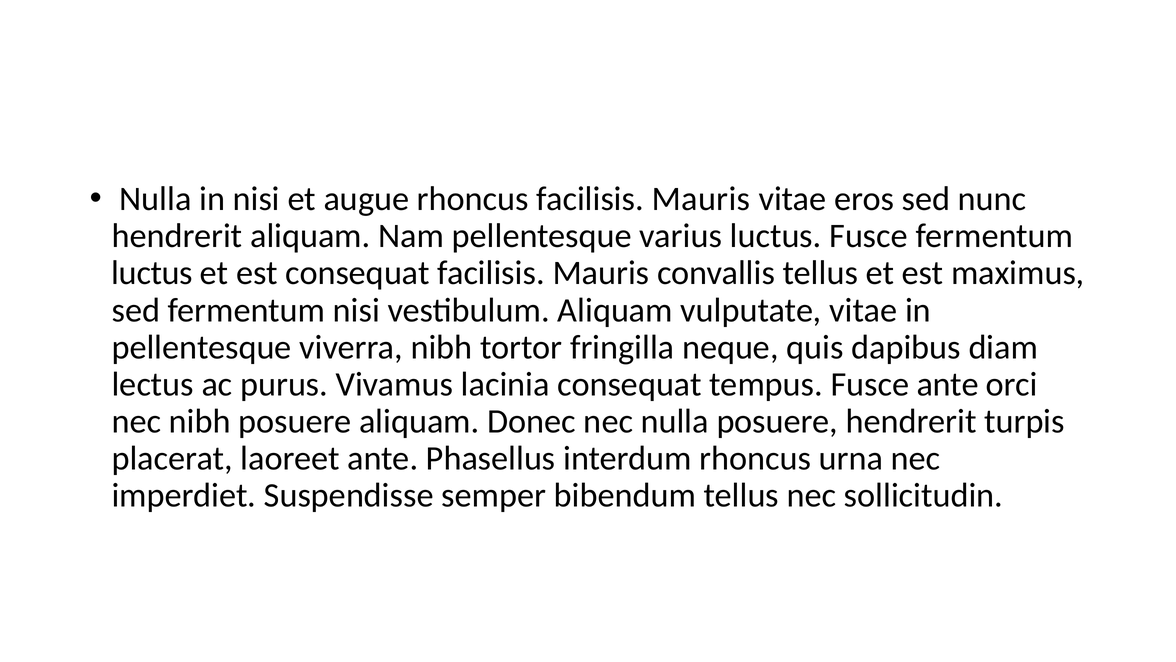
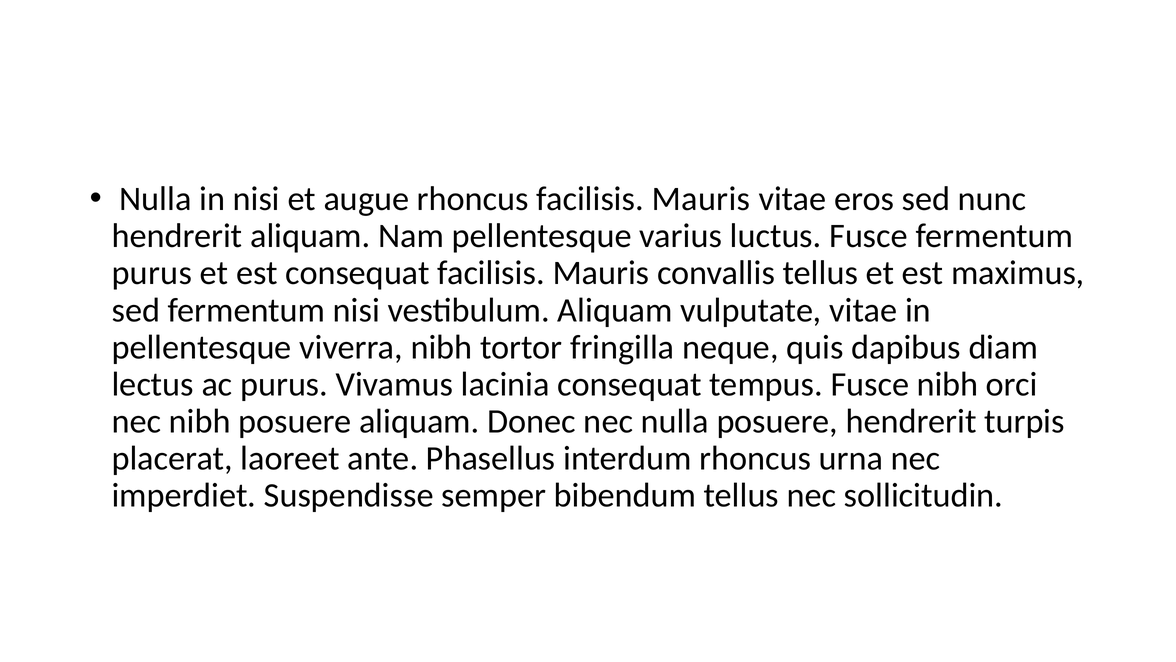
luctus at (152, 273): luctus -> purus
Fusce ante: ante -> nibh
